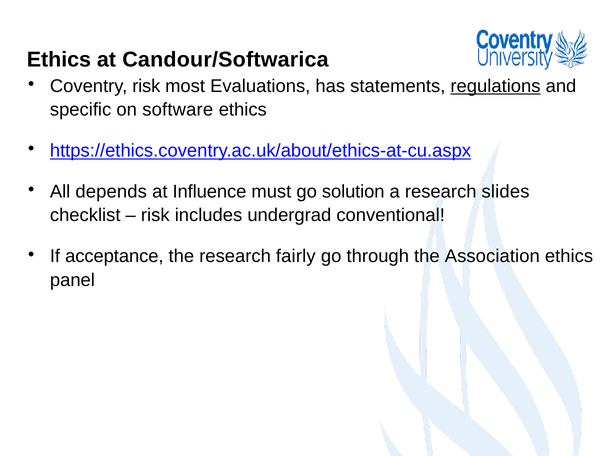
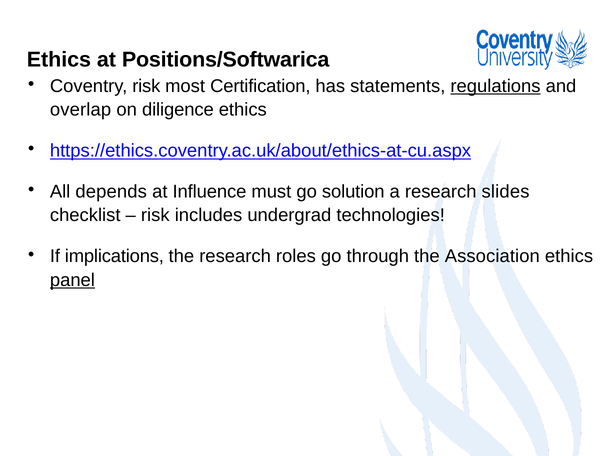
Candour/Softwarica: Candour/Softwarica -> Positions/Softwarica
Evaluations: Evaluations -> Certification
specific: specific -> overlap
software: software -> diligence
conventional: conventional -> technologies
acceptance: acceptance -> implications
fairly: fairly -> roles
panel underline: none -> present
